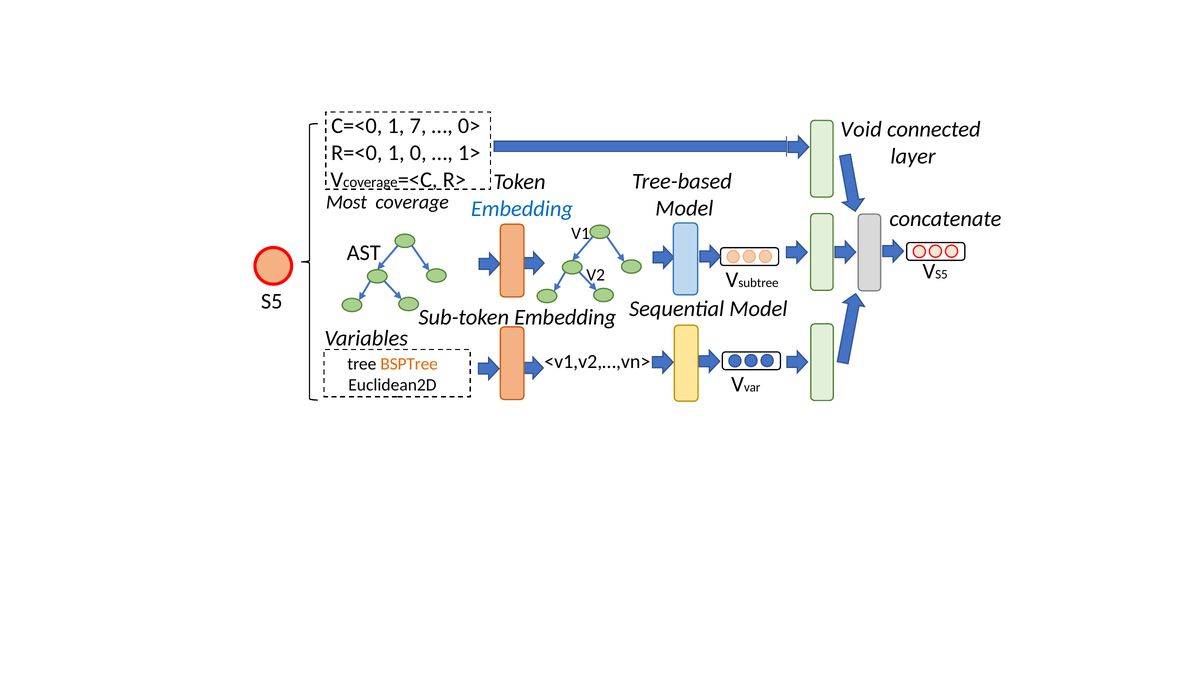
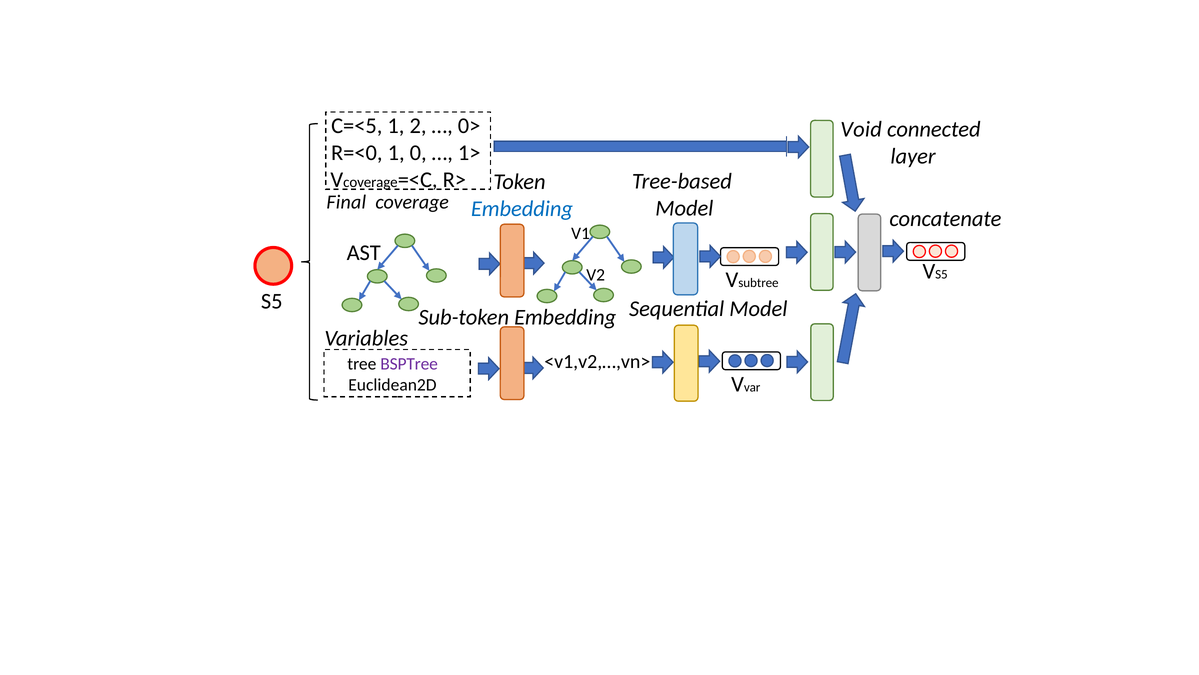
C=<0: C=<0 -> C=<5
7: 7 -> 2
Most: Most -> Final
BSPTree colour: orange -> purple
